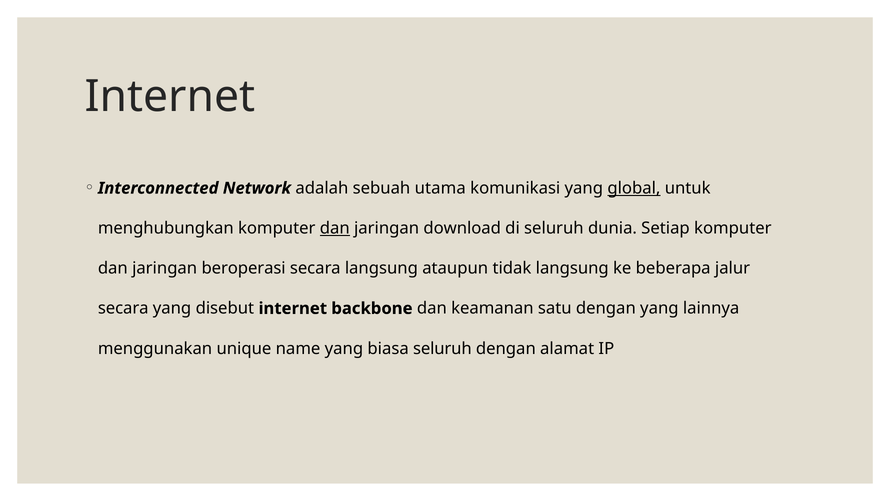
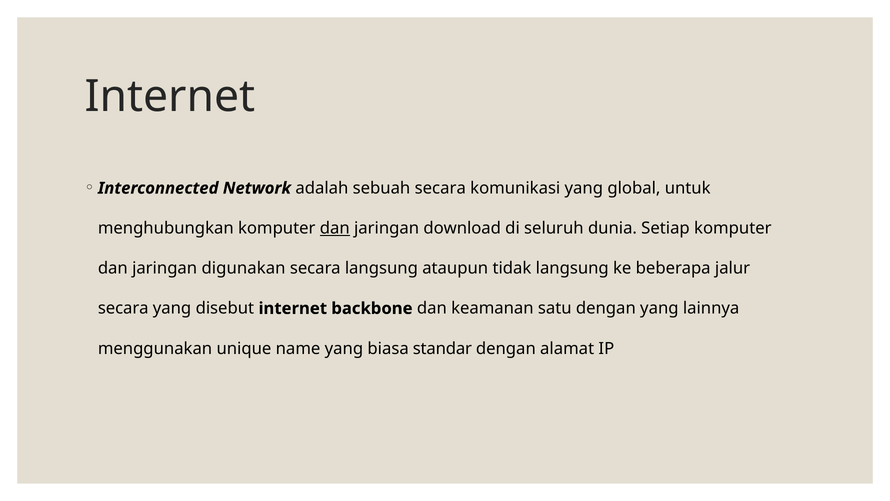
sebuah utama: utama -> secara
global underline: present -> none
beroperasi: beroperasi -> digunakan
biasa seluruh: seluruh -> standar
